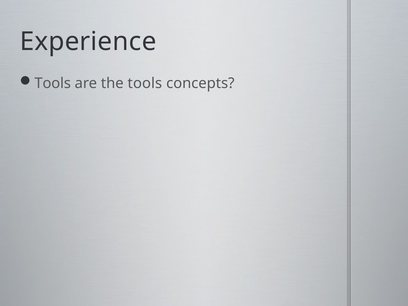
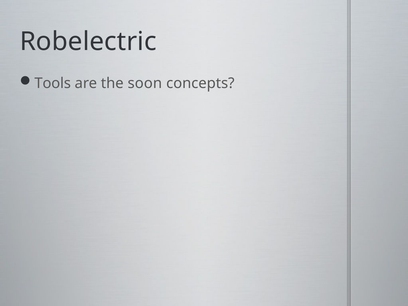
Experience: Experience -> Robelectric
the tools: tools -> soon
